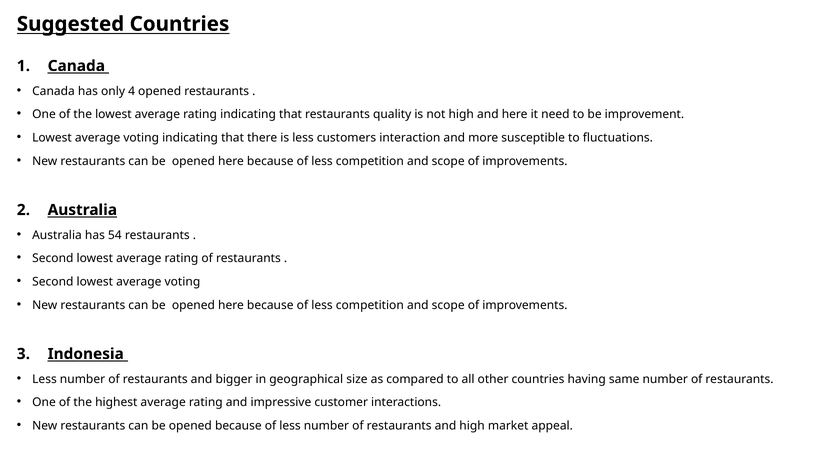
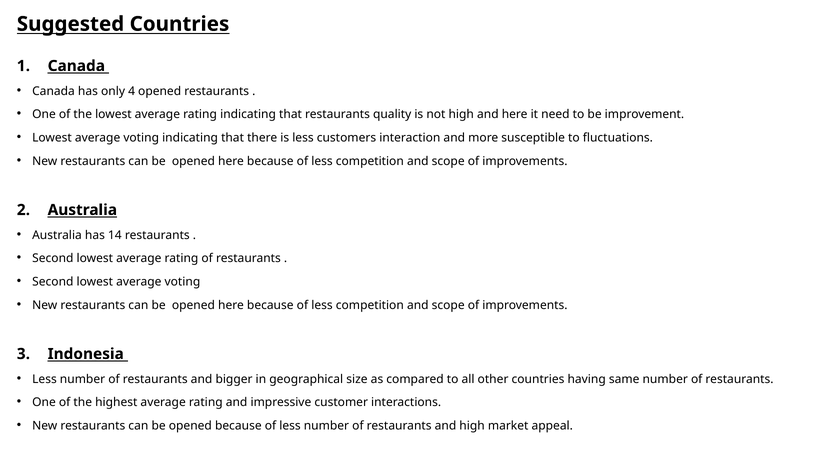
54: 54 -> 14
